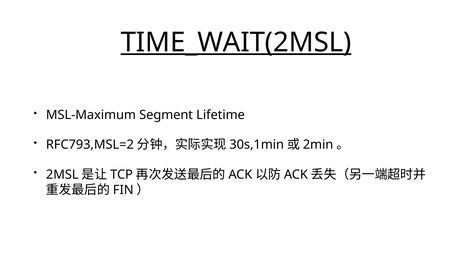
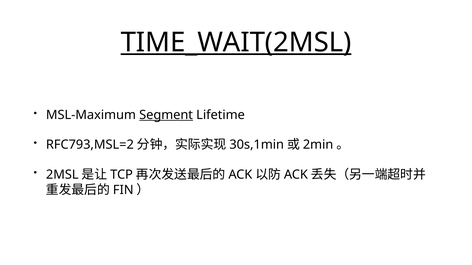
Segment underline: none -> present
